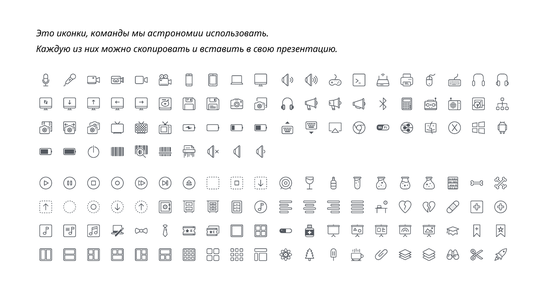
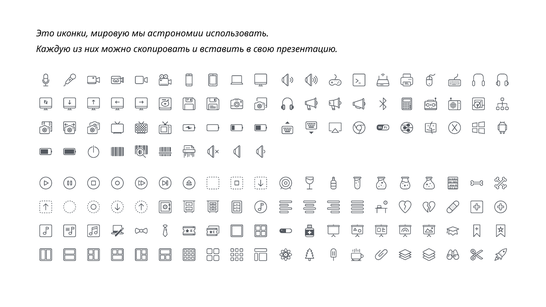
команды: команды -> мировую
